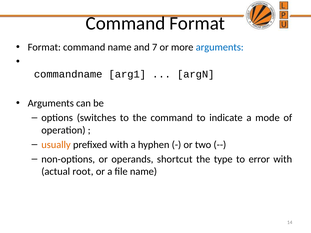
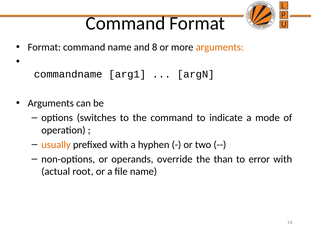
7: 7 -> 8
arguments at (220, 47) colour: blue -> orange
shortcut: shortcut -> override
type: type -> than
